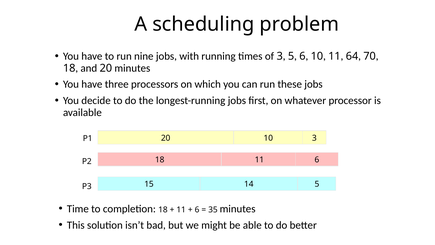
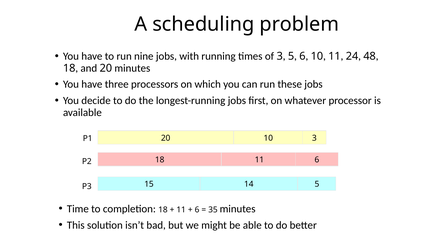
64: 64 -> 24
70: 70 -> 48
